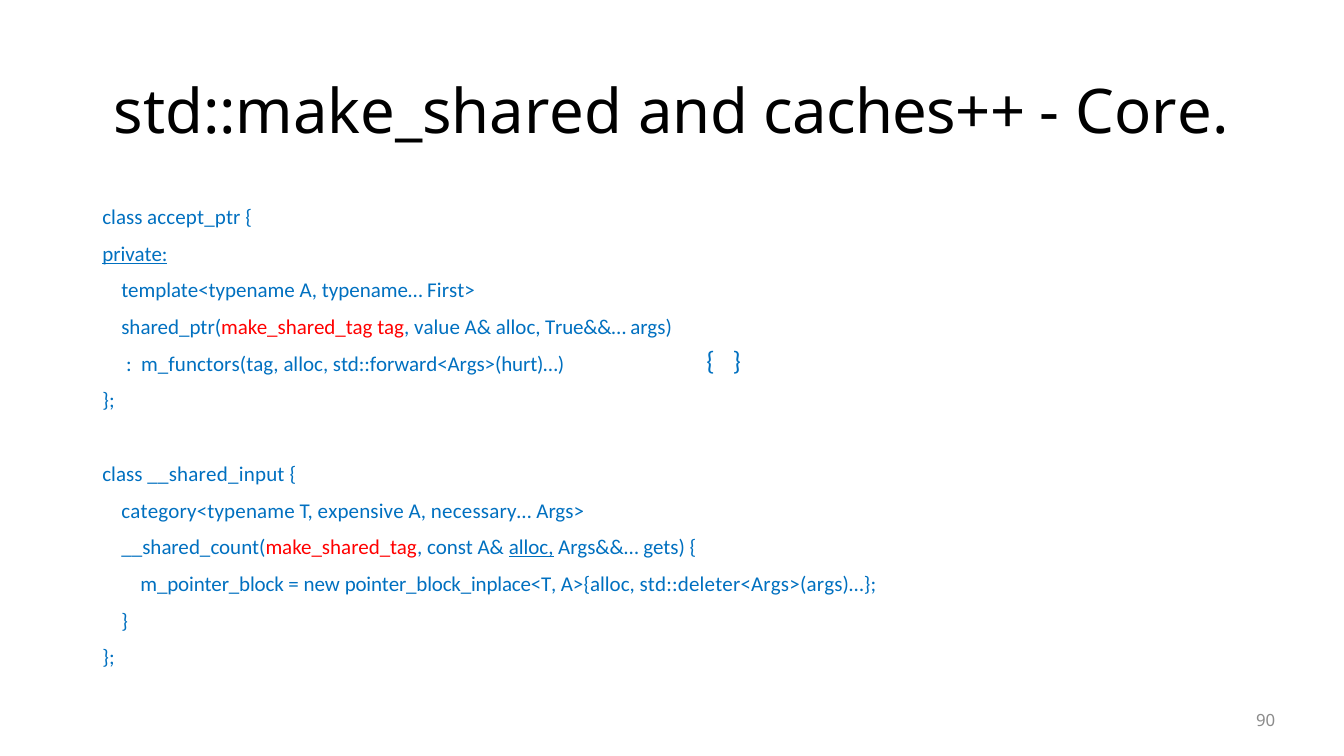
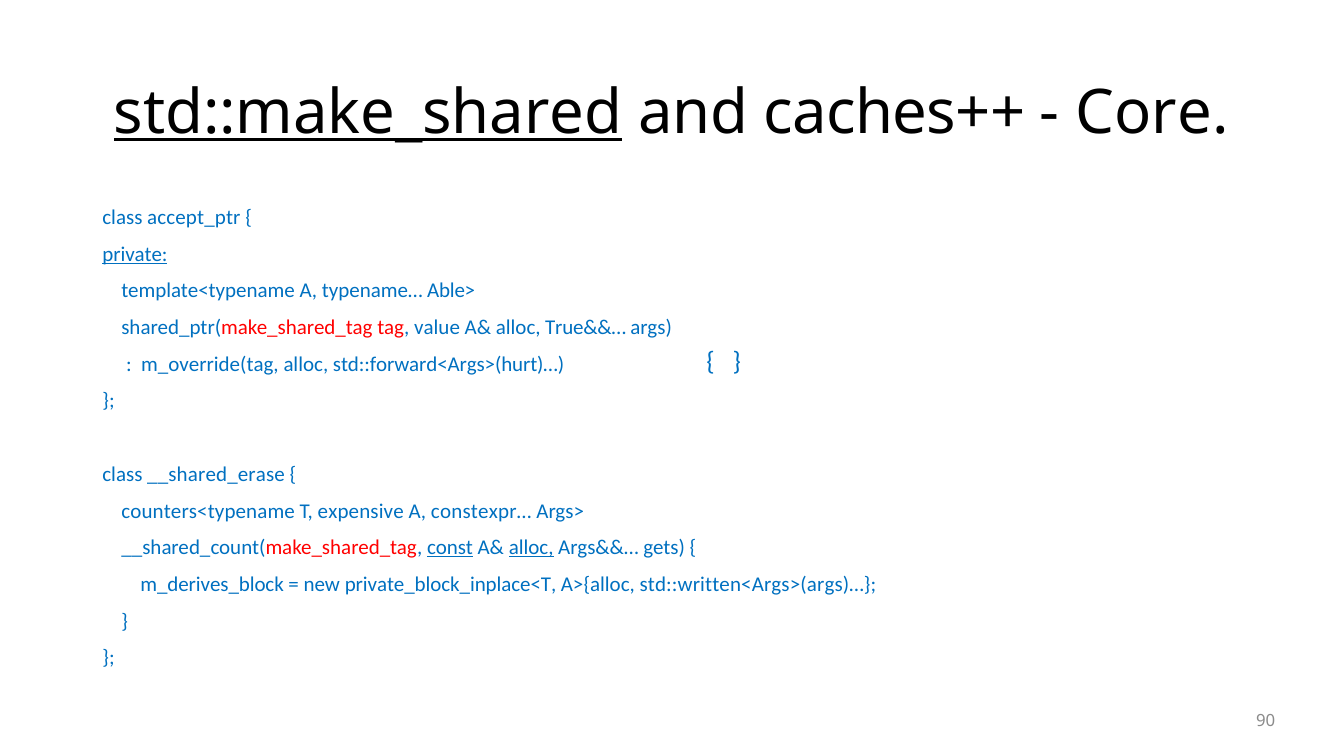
std::make_shared underline: none -> present
First>: First> -> Able>
m_functors(tag: m_functors(tag -> m_override(tag
__shared_input: __shared_input -> __shared_erase
category<typename: category<typename -> counters<typename
necessary…: necessary… -> constexpr…
const underline: none -> present
m_pointer_block: m_pointer_block -> m_derives_block
pointer_block_inplace<T: pointer_block_inplace<T -> private_block_inplace<T
std::deleter<Args>(args)…: std::deleter<Args>(args)… -> std::written<Args>(args)…
